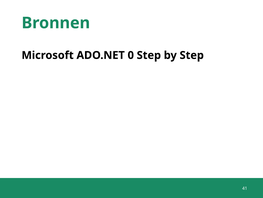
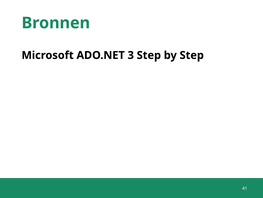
0: 0 -> 3
